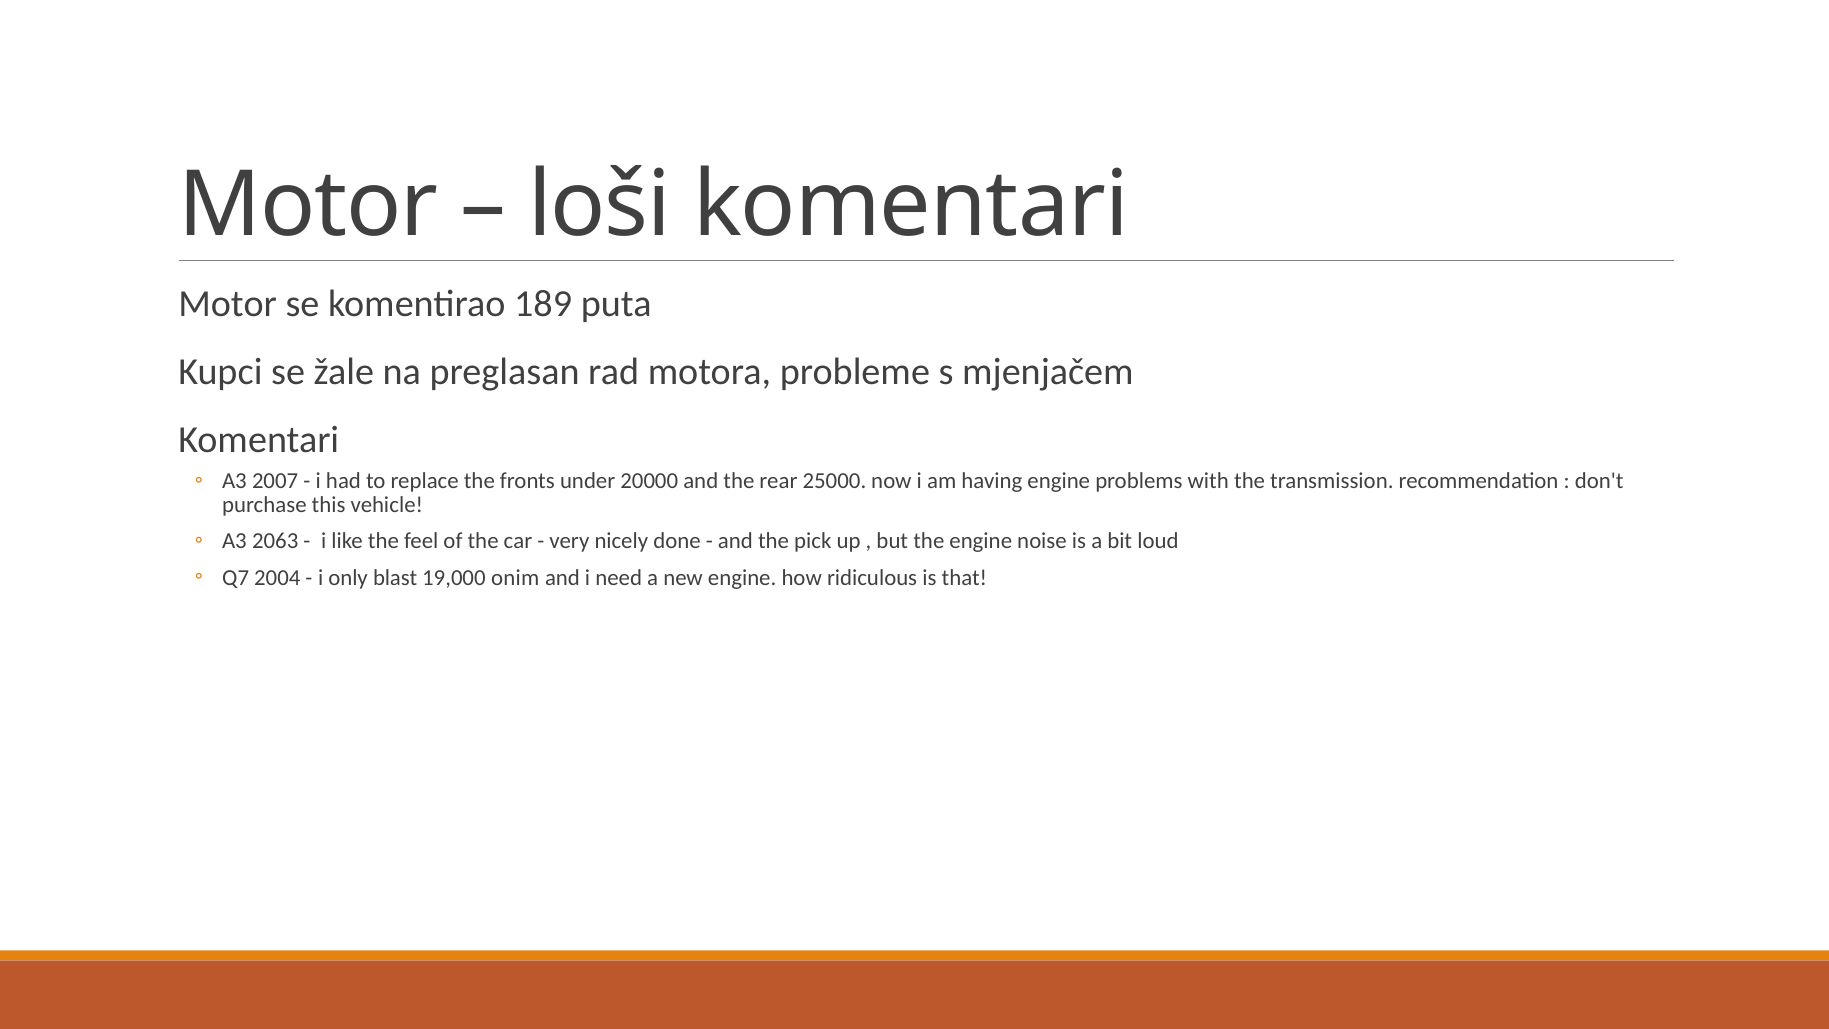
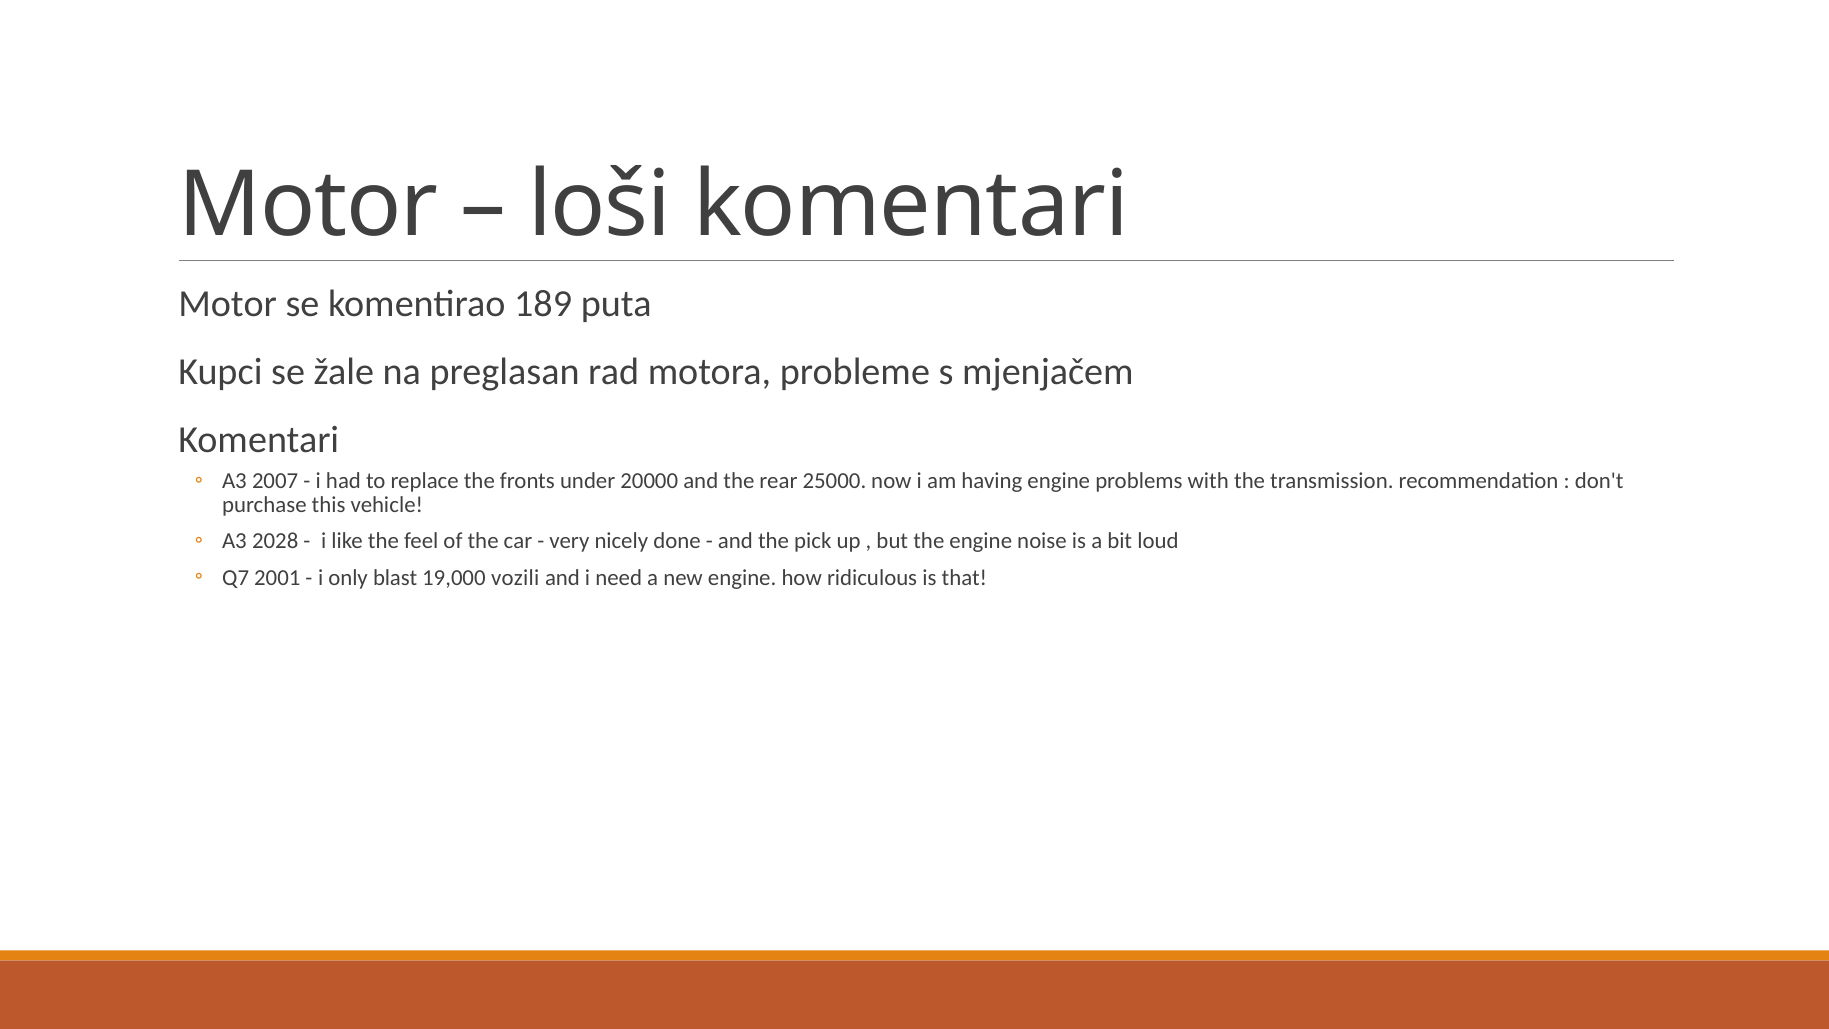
2063: 2063 -> 2028
2004: 2004 -> 2001
onim: onim -> vozili
